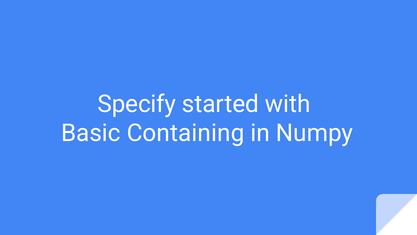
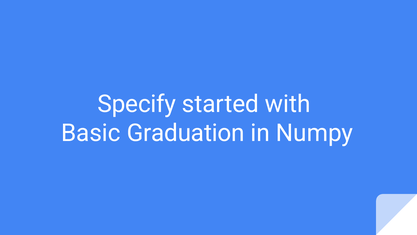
Containing: Containing -> Graduation
